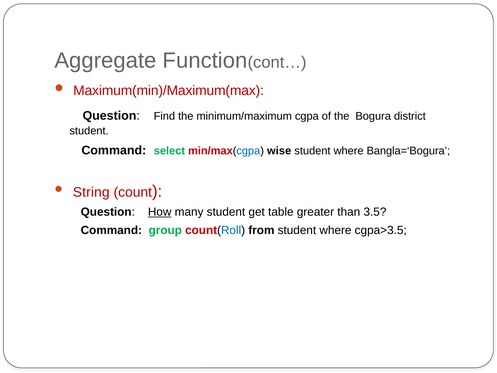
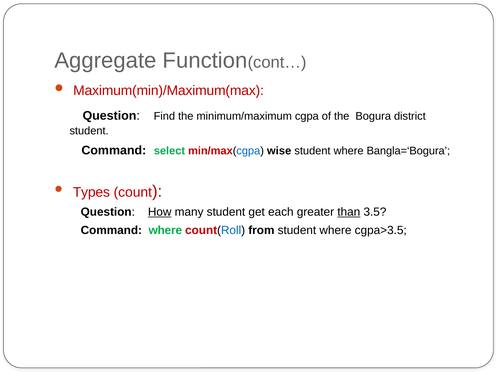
String: String -> Types
table: table -> each
than underline: none -> present
Command group: group -> where
